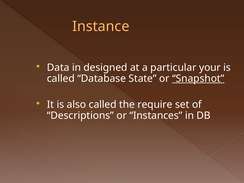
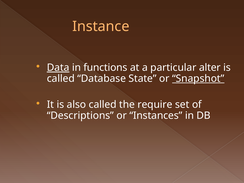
Data underline: none -> present
designed: designed -> functions
your: your -> alter
